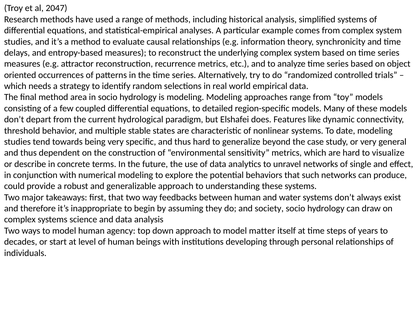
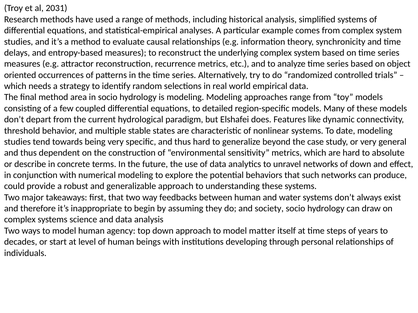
2047: 2047 -> 2031
visualize: visualize -> absolute
of single: single -> down
